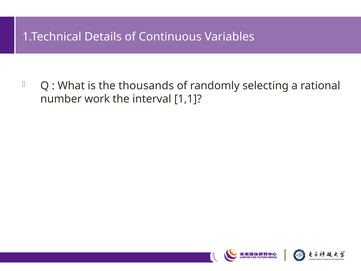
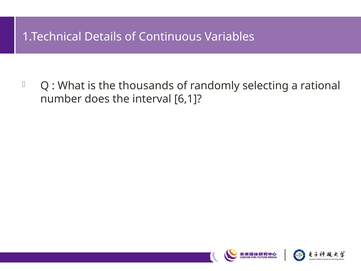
work: work -> does
1,1: 1,1 -> 6,1
